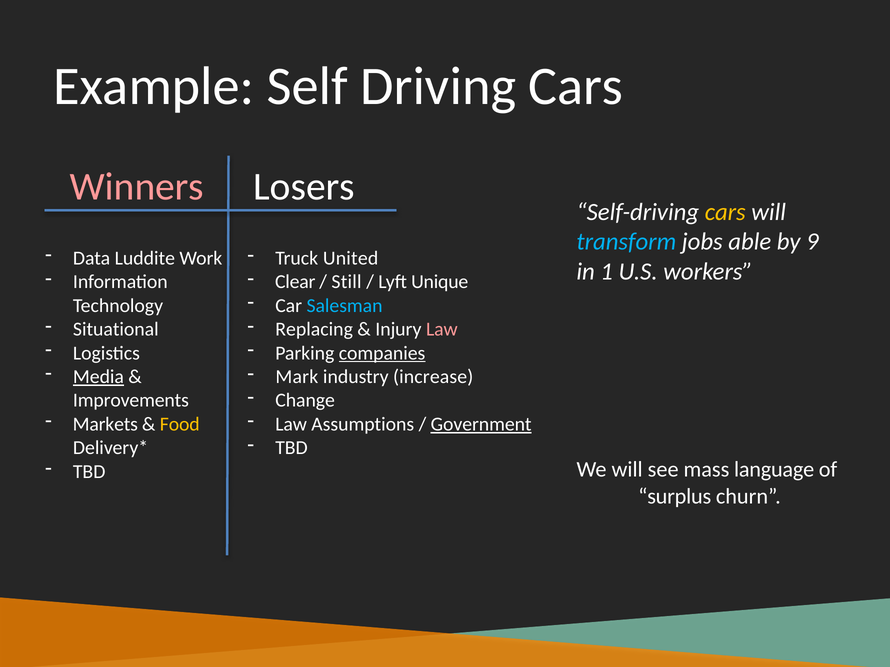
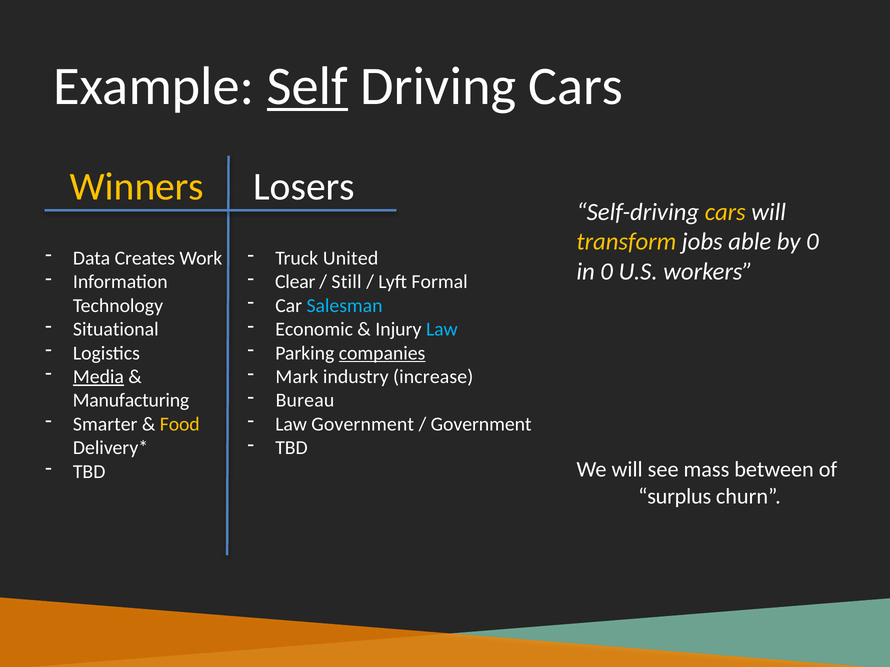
Self underline: none -> present
Winners colour: pink -> yellow
transform colour: light blue -> yellow
by 9: 9 -> 0
Luddite: Luddite -> Creates
in 1: 1 -> 0
Unique: Unique -> Formal
Replacing: Replacing -> Economic
Law at (442, 330) colour: pink -> light blue
Change: Change -> Bureau
Improvements: Improvements -> Manufacturing
Markets: Markets -> Smarter
Law Assumptions: Assumptions -> Government
Government at (481, 424) underline: present -> none
language: language -> between
